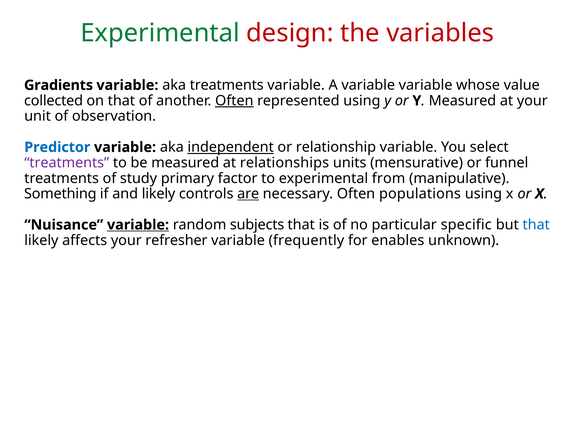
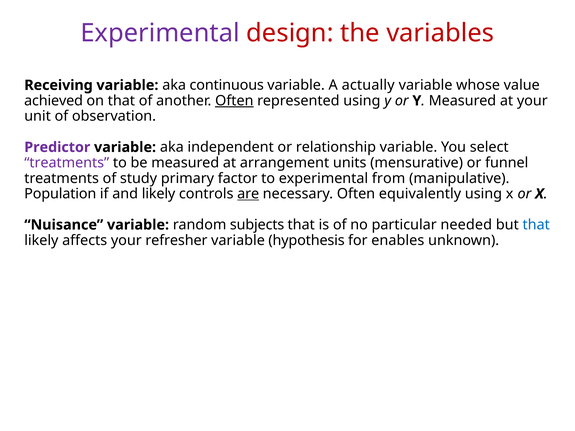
Experimental at (160, 33) colour: green -> purple
Gradients: Gradients -> Receiving
aka treatments: treatments -> continuous
A variable: variable -> actually
collected: collected -> achieved
Predictor colour: blue -> purple
independent underline: present -> none
relationships: relationships -> arrangement
Something: Something -> Population
populations: populations -> equivalently
variable at (138, 225) underline: present -> none
specific: specific -> needed
frequently: frequently -> hypothesis
